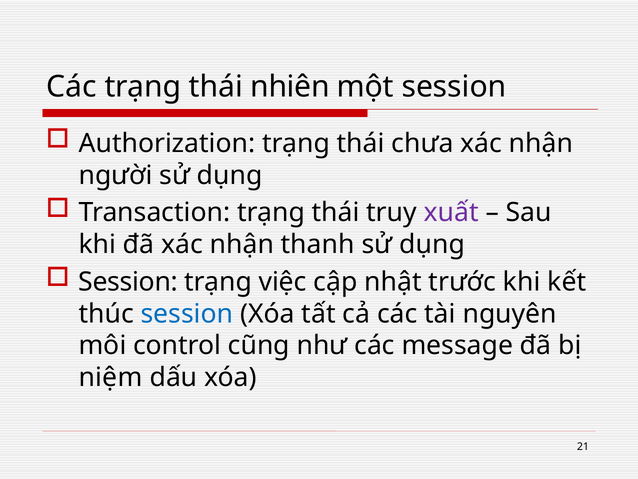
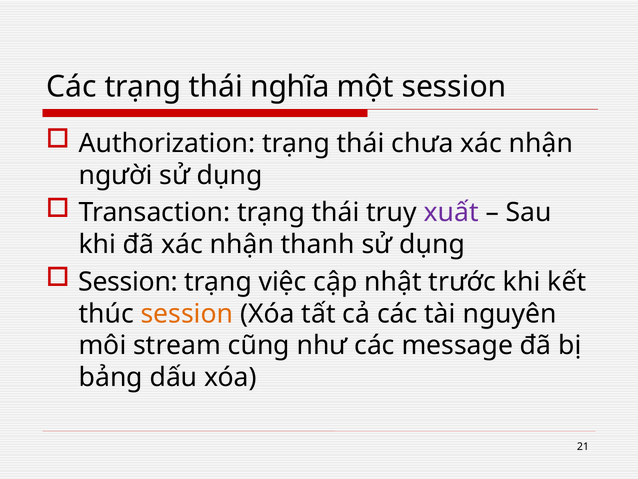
nhiên: nhiên -> nghĩa
session at (187, 313) colour: blue -> orange
control: control -> stream
niệm: niệm -> bảng
